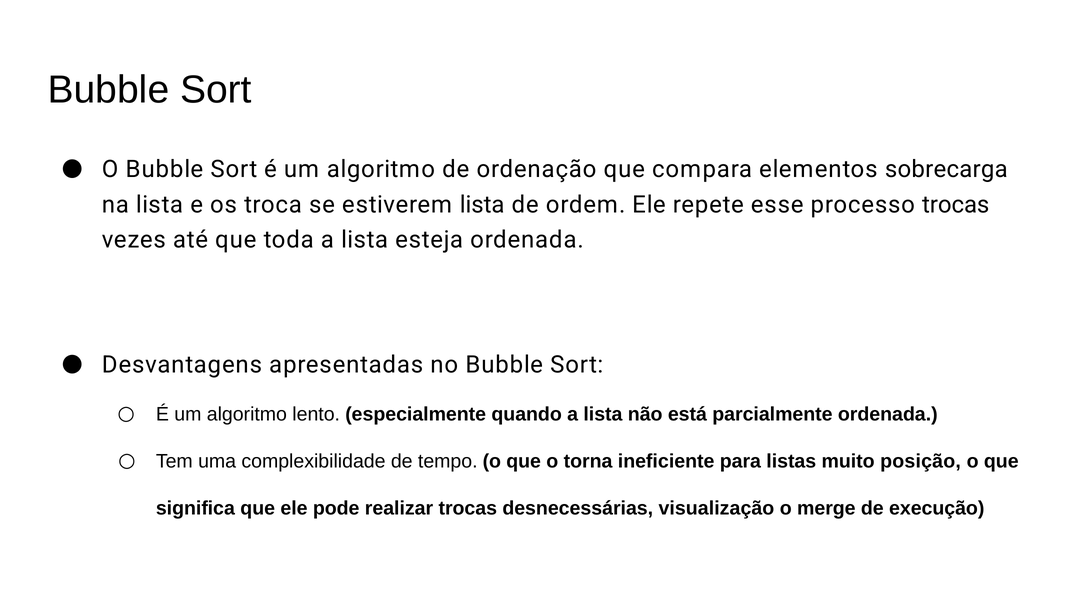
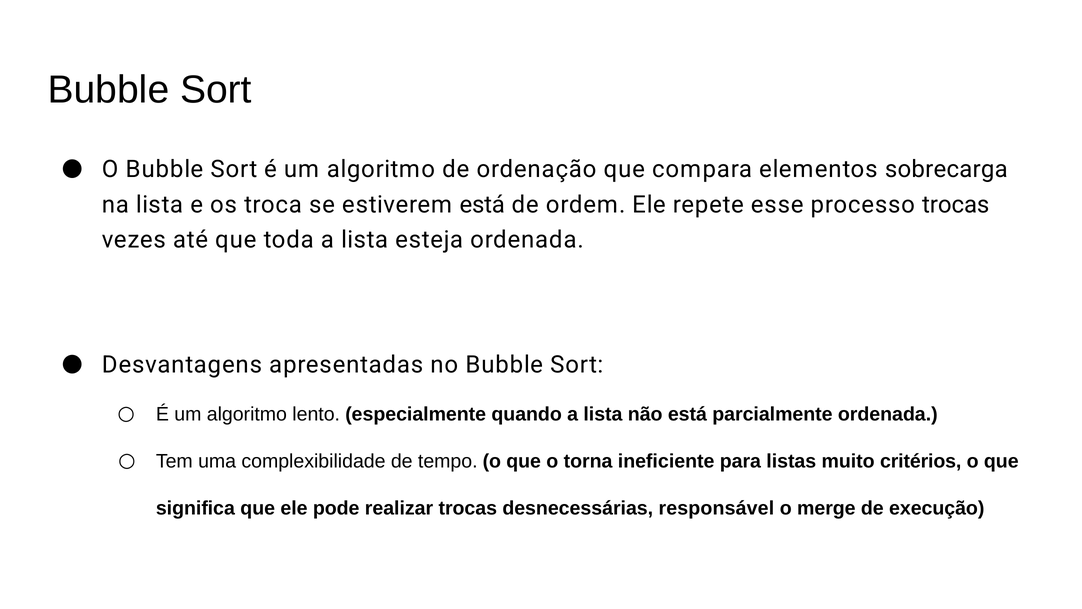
estiverem lista: lista -> está
posição: posição -> critérios
visualização: visualização -> responsável
